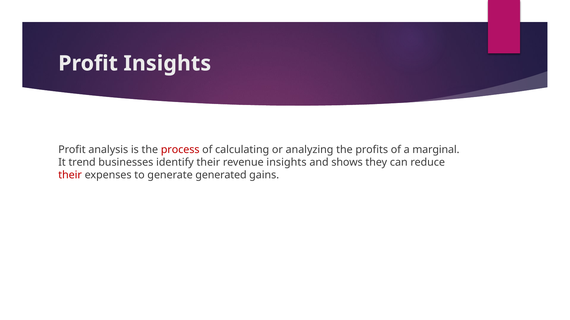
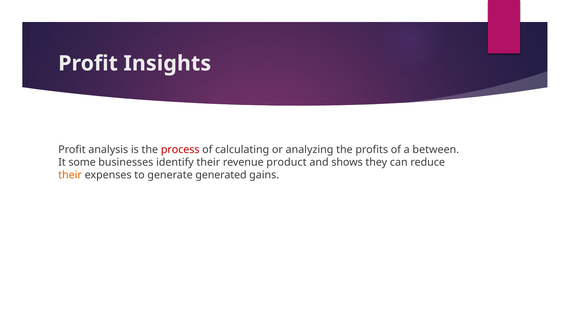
marginal: marginal -> between
trend: trend -> some
revenue insights: insights -> product
their at (70, 175) colour: red -> orange
